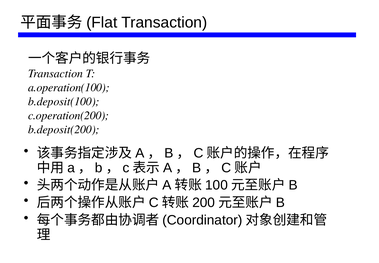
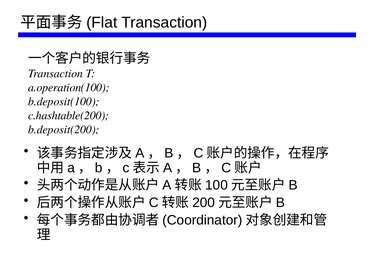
c.operation(200: c.operation(200 -> c.hashtable(200
